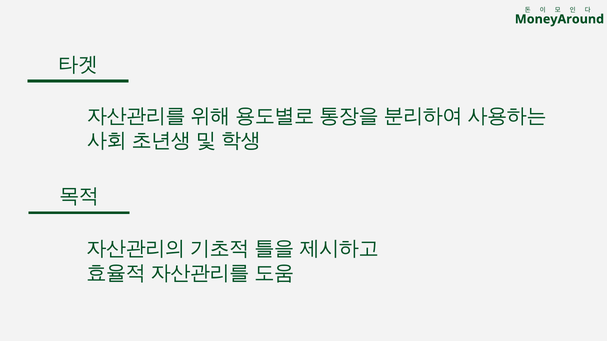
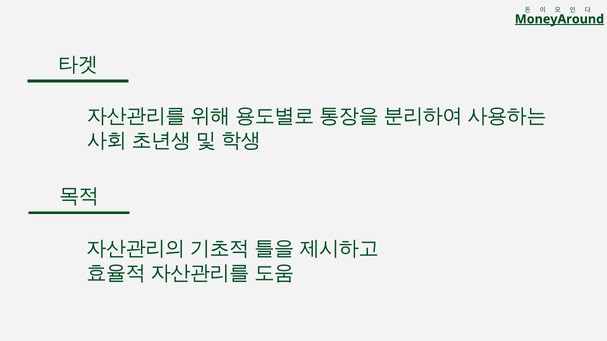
MoneyAround underline: none -> present
